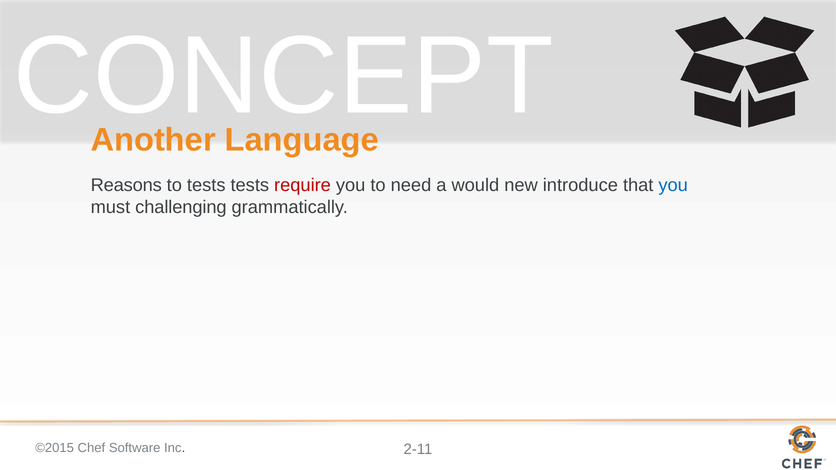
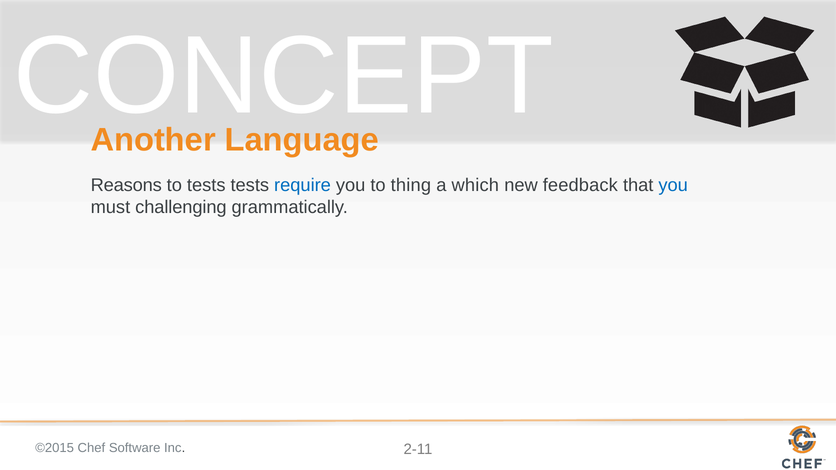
require colour: red -> blue
need: need -> thing
would: would -> which
introduce: introduce -> feedback
